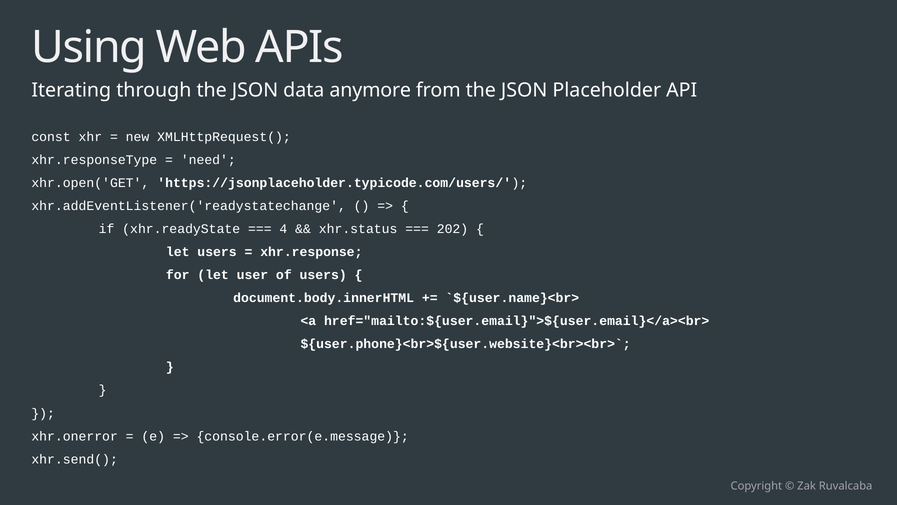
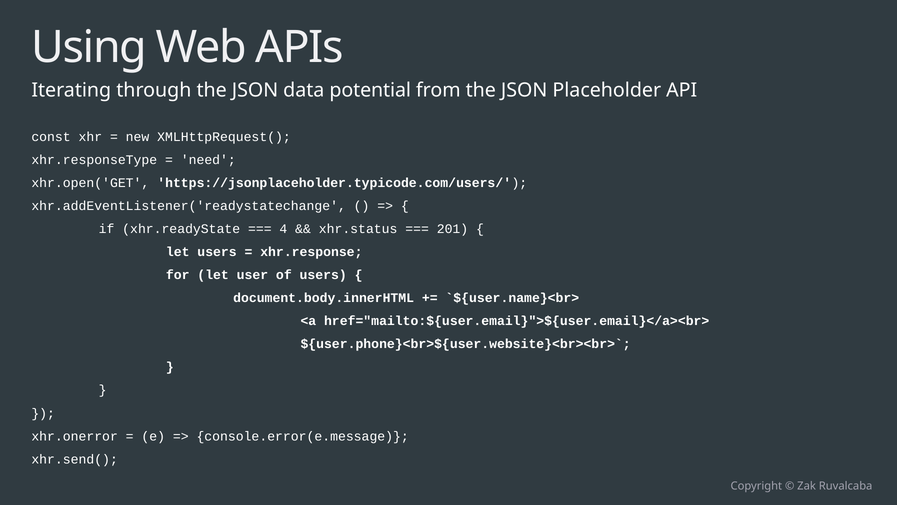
anymore: anymore -> potential
202: 202 -> 201
